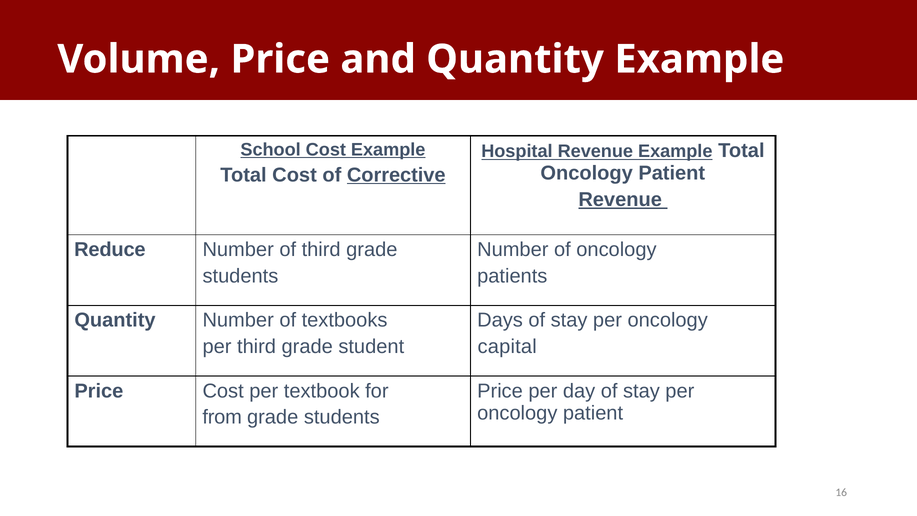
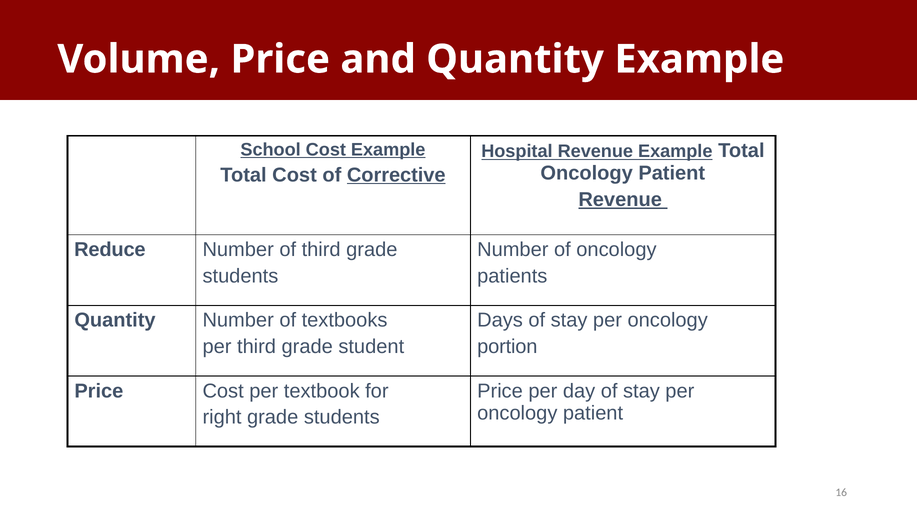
capital: capital -> portion
from: from -> right
